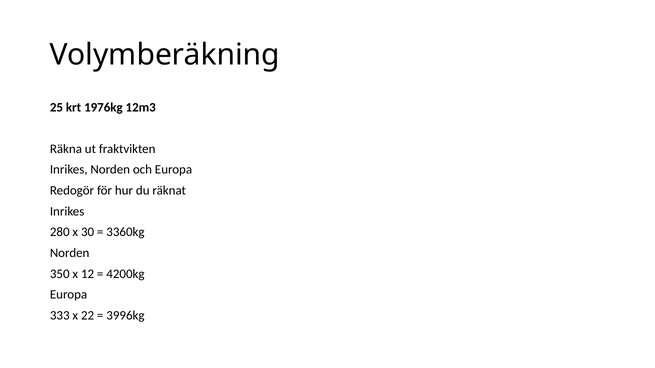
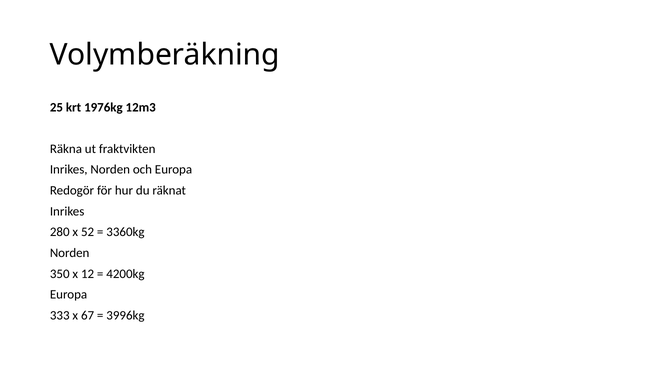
30: 30 -> 52
22: 22 -> 67
